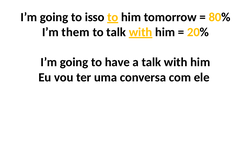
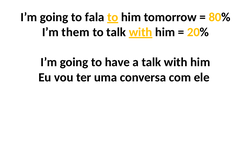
isso: isso -> fala
